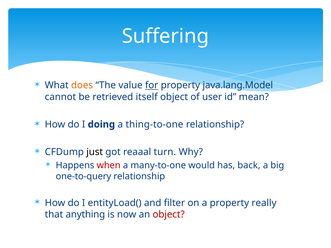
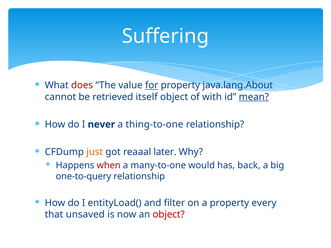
does colour: orange -> red
java.lang.Model: java.lang.Model -> java.lang.About
user: user -> with
mean underline: none -> present
doing: doing -> never
just colour: black -> orange
turn: turn -> later
really: really -> every
anything: anything -> unsaved
